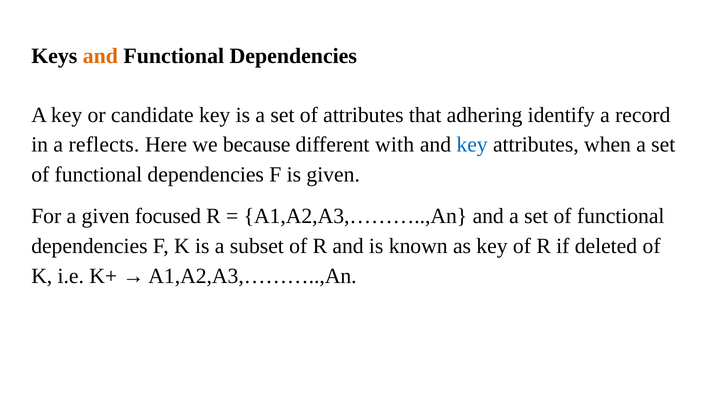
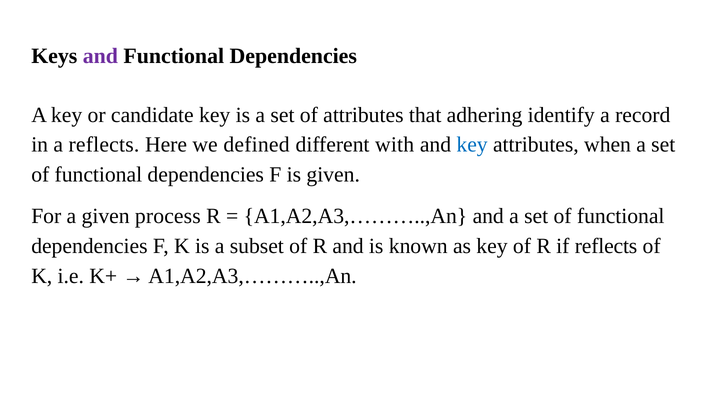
and at (100, 56) colour: orange -> purple
because: because -> defined
focused: focused -> process
if deleted: deleted -> reflects
